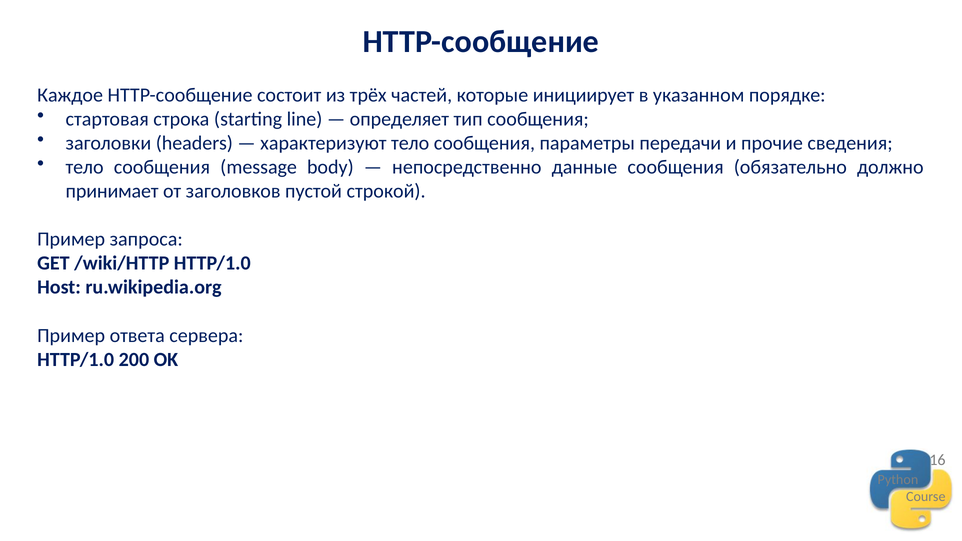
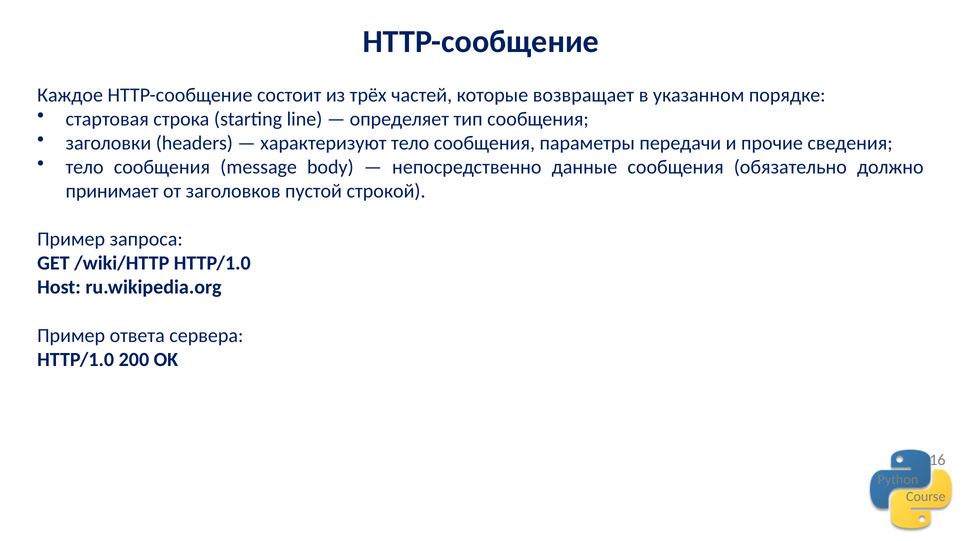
инициирует: инициирует -> возвращает
